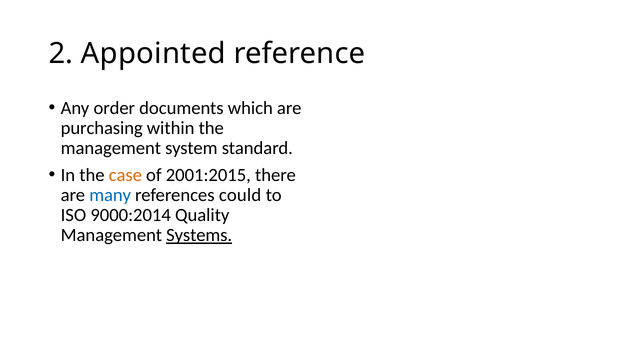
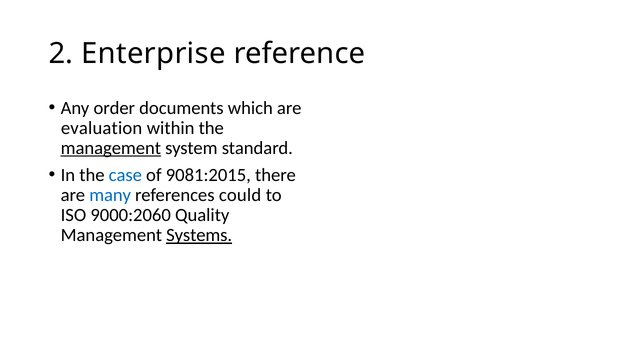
Appointed: Appointed -> Enterprise
purchasing: purchasing -> evaluation
management at (111, 148) underline: none -> present
case colour: orange -> blue
2001:2015: 2001:2015 -> 9081:2015
9000:2014: 9000:2014 -> 9000:2060
